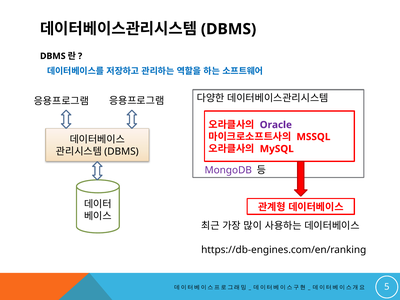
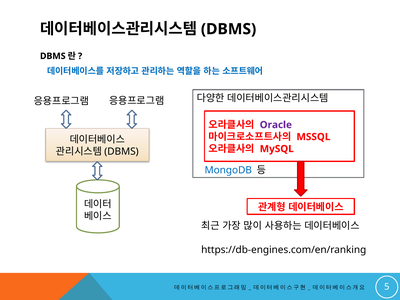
MongoDB colour: purple -> blue
